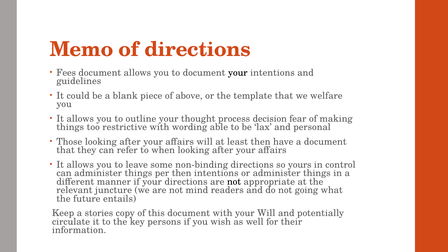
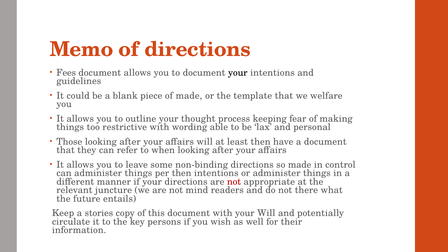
of above: above -> made
decision: decision -> keeping
so yours: yours -> made
not at (234, 182) colour: black -> red
going: going -> there
